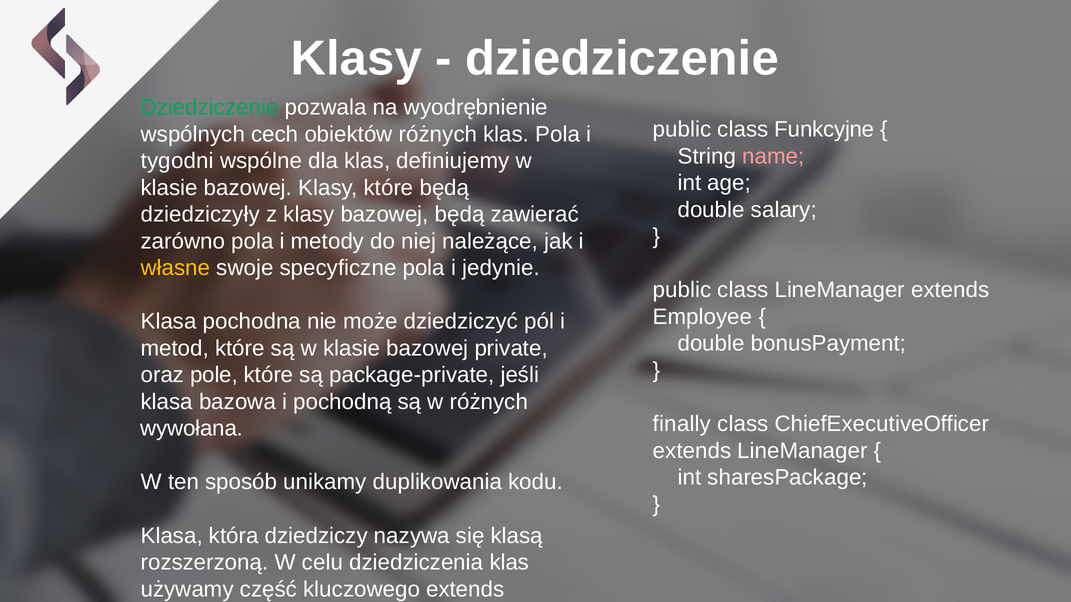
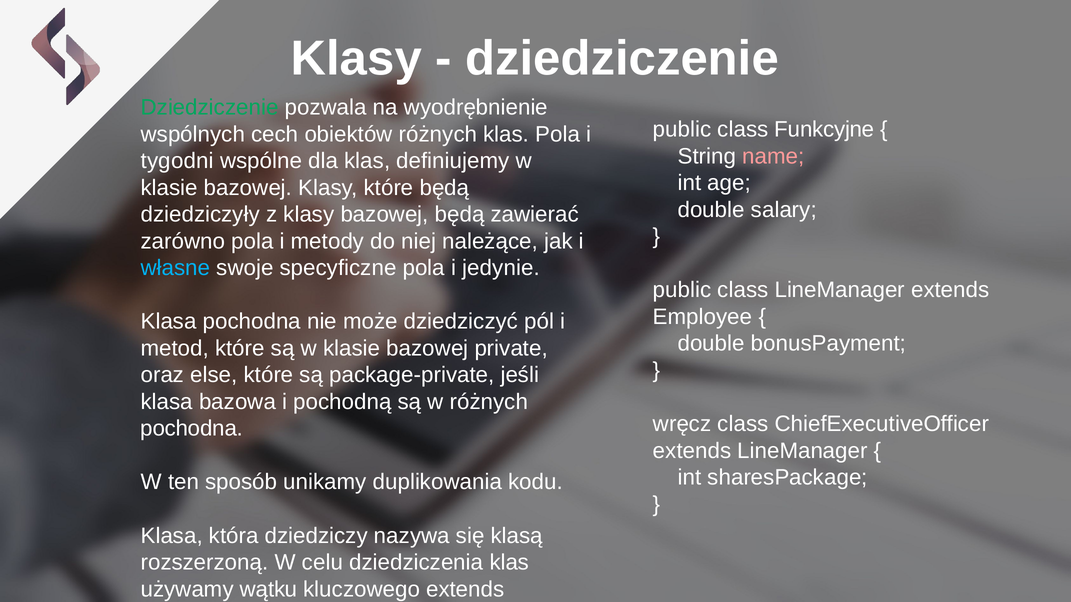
własne colour: yellow -> light blue
pole: pole -> else
finally: finally -> wręcz
wywołana at (192, 429): wywołana -> pochodna
część: część -> wątku
